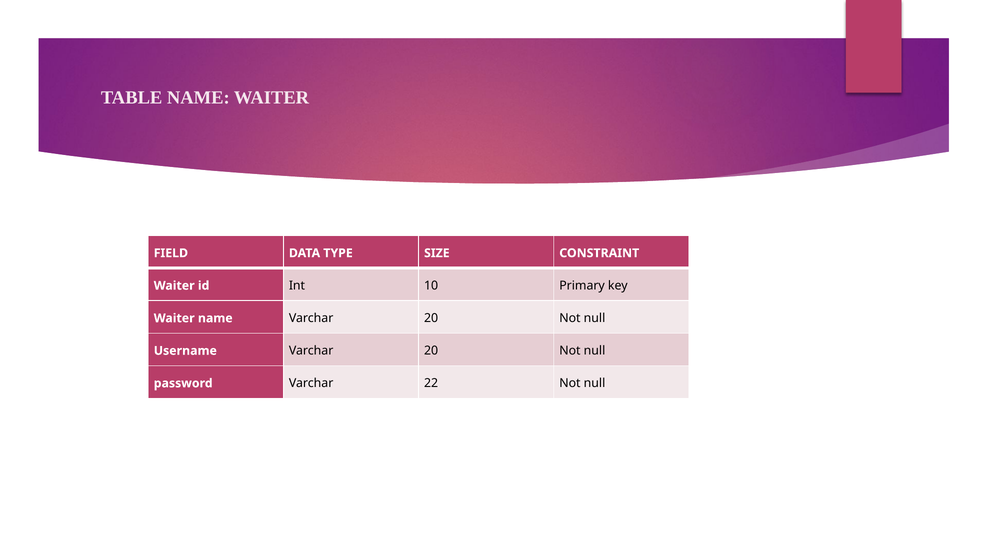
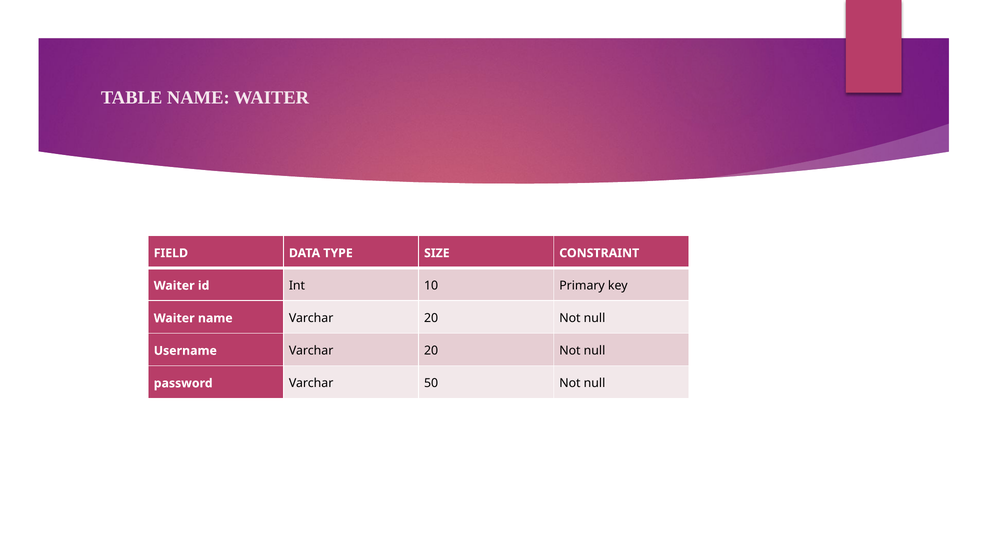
22: 22 -> 50
